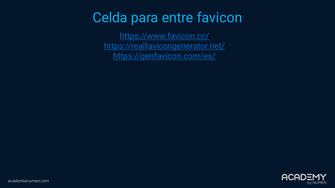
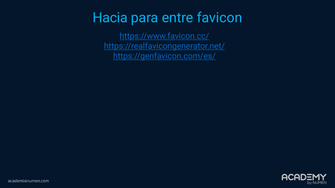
Celda: Celda -> Hacia
